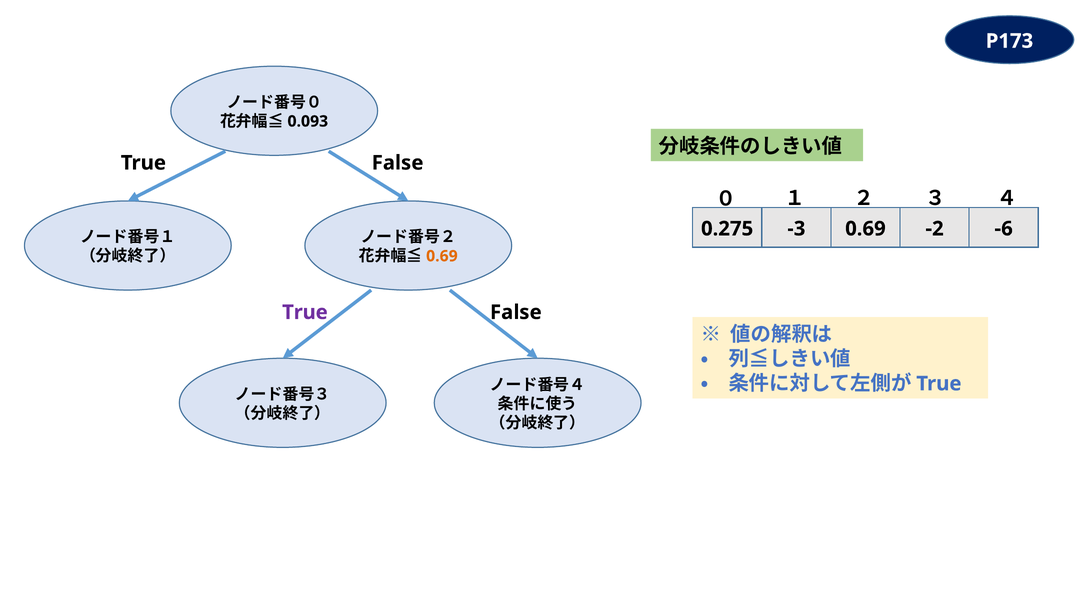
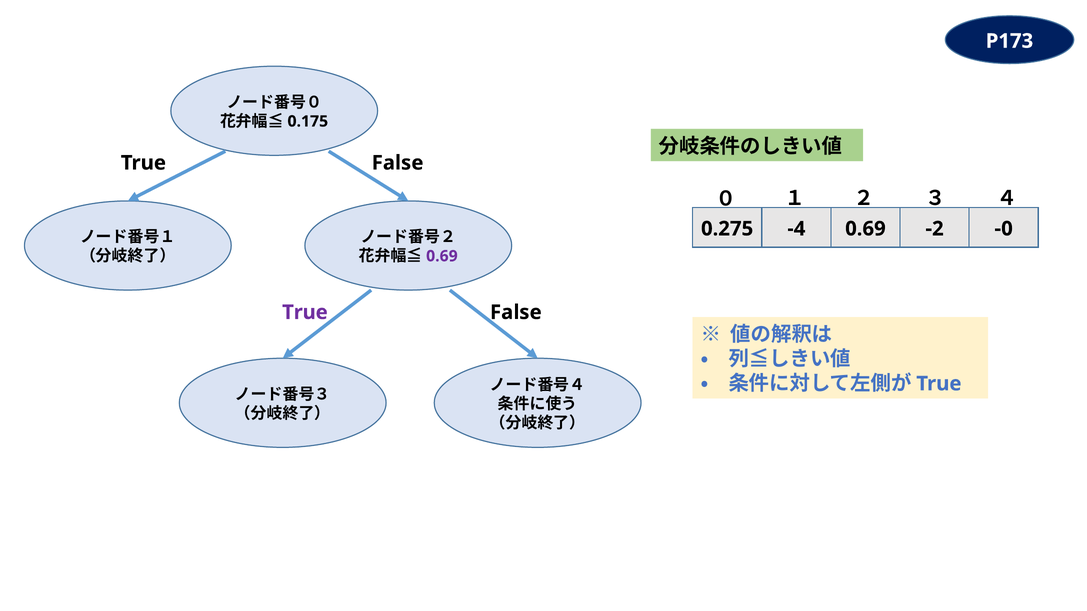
0.093: 0.093 -> 0.175
-3: -3 -> -4
-6: -6 -> -0
0.69 at (442, 256) colour: orange -> purple
